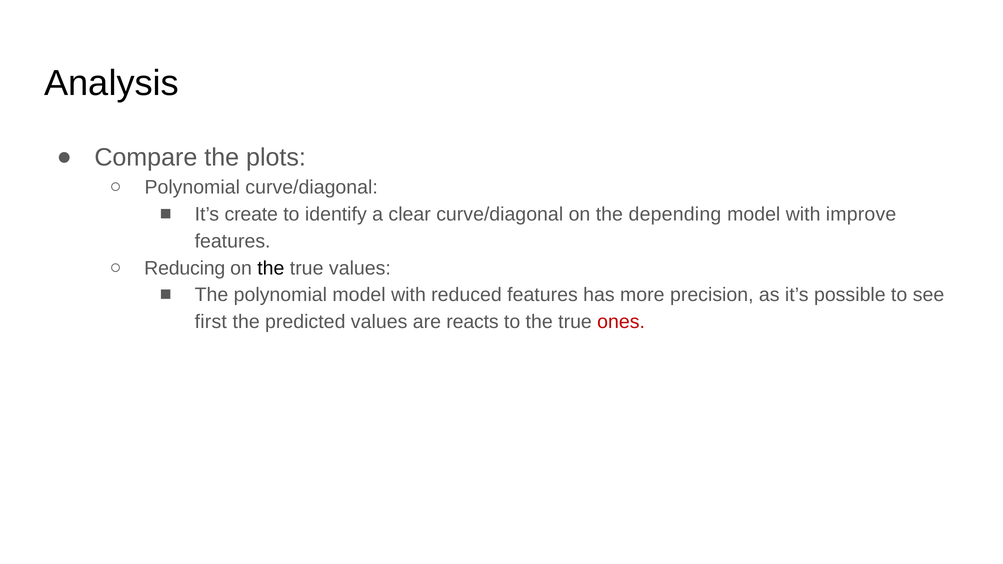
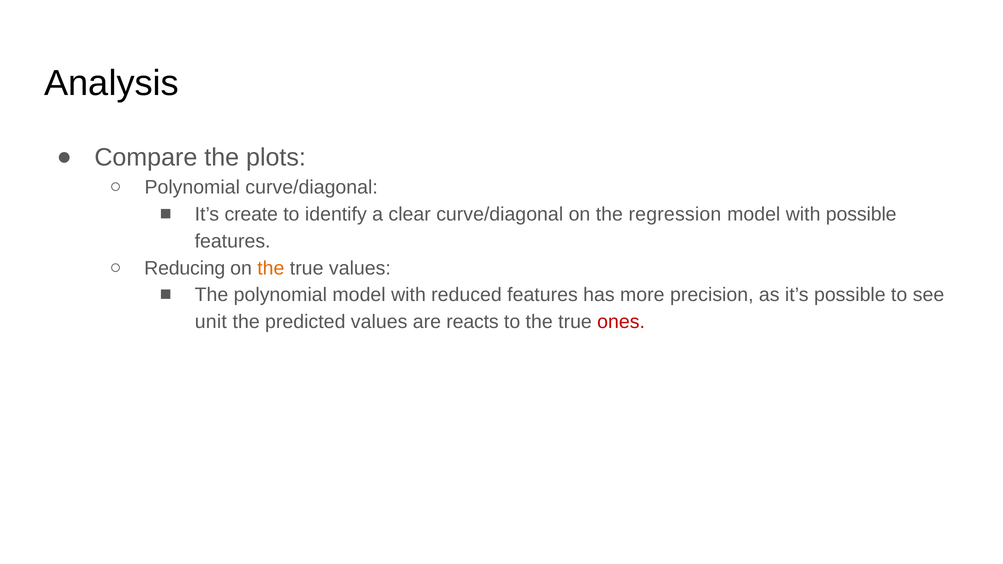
depending: depending -> regression
with improve: improve -> possible
the at (271, 268) colour: black -> orange
first: first -> unit
